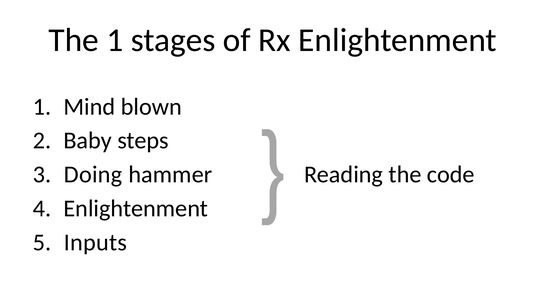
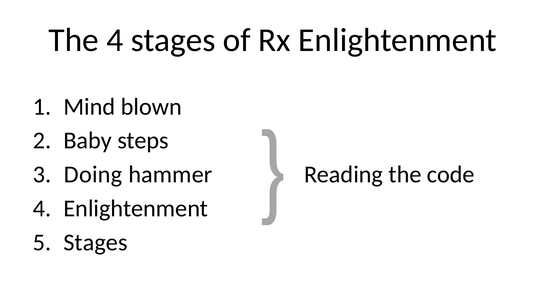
The 1: 1 -> 4
5 Inputs: Inputs -> Stages
